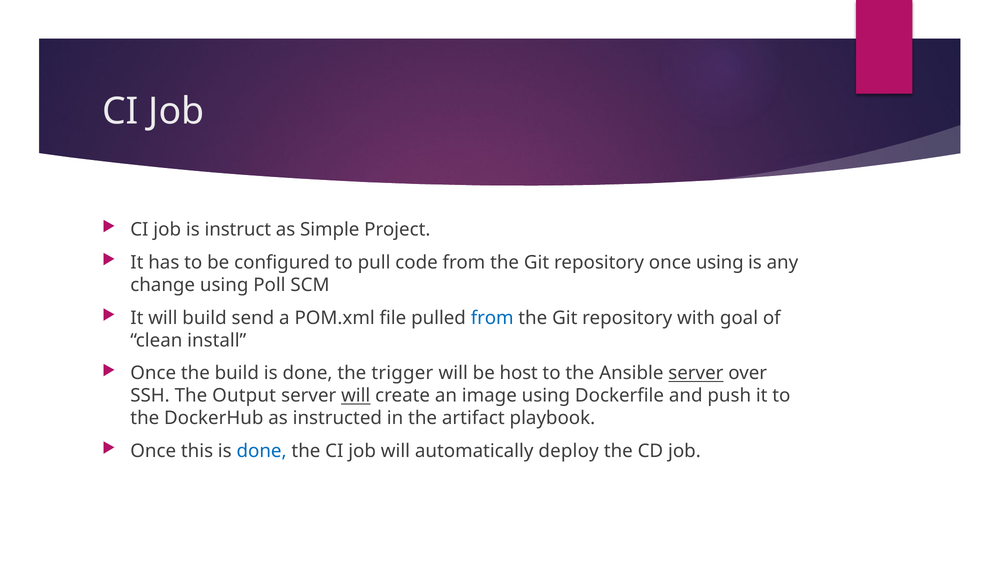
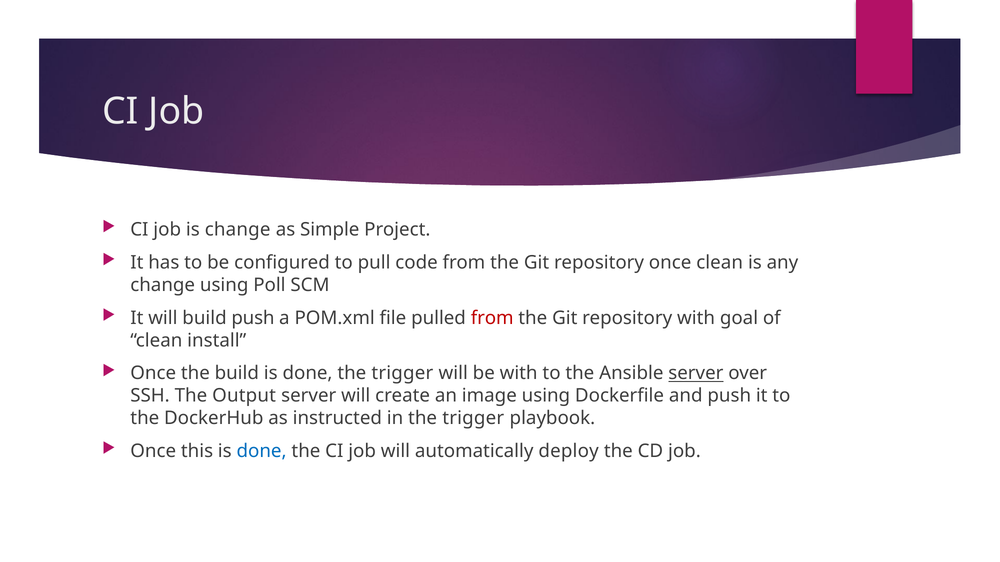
is instruct: instruct -> change
once using: using -> clean
build send: send -> push
from at (492, 318) colour: blue -> red
be host: host -> with
will at (356, 396) underline: present -> none
in the artifact: artifact -> trigger
